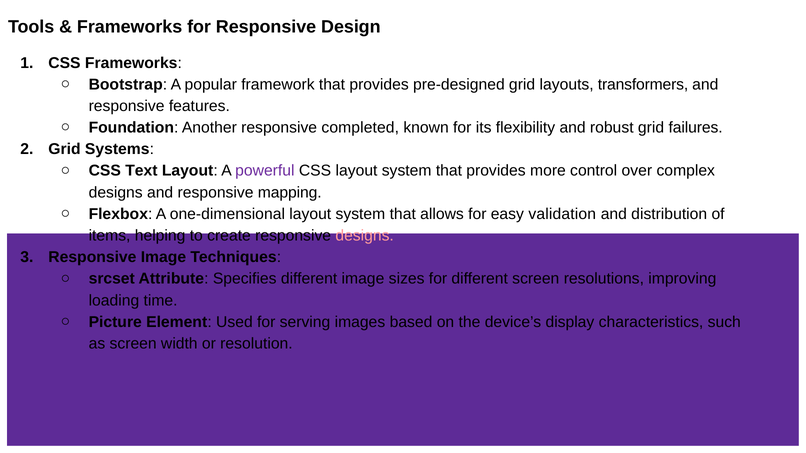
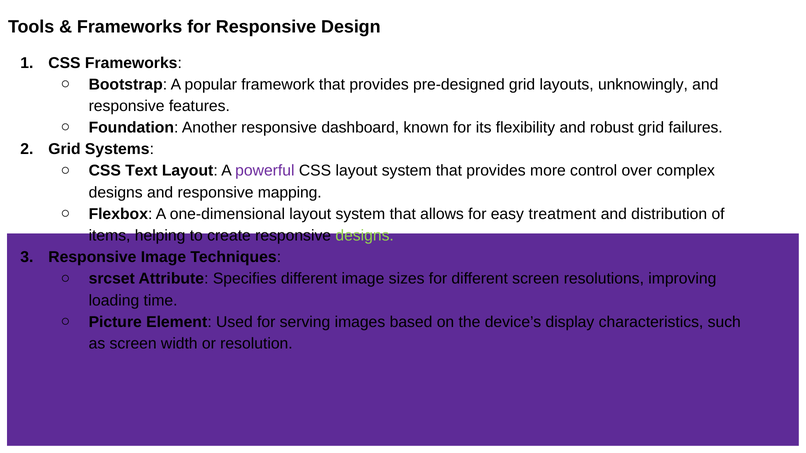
transformers: transformers -> unknowingly
completed: completed -> dashboard
validation: validation -> treatment
designs at (365, 236) colour: pink -> light green
